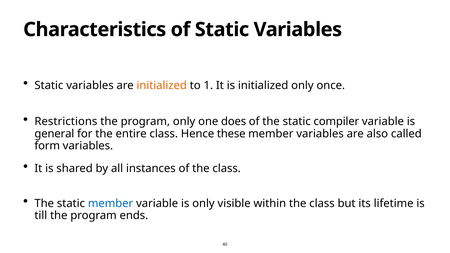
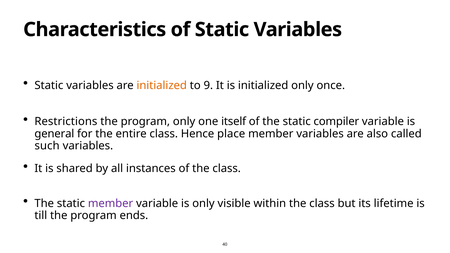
1: 1 -> 9
does: does -> itself
these: these -> place
form: form -> such
member at (111, 203) colour: blue -> purple
